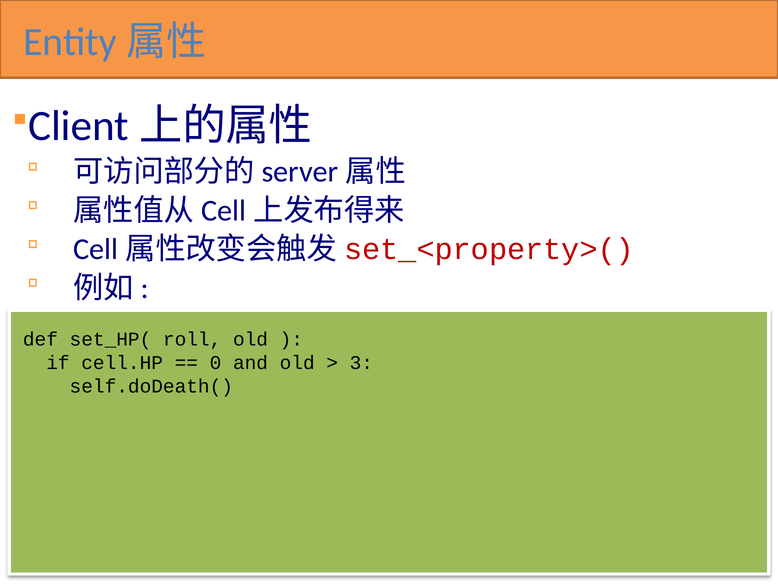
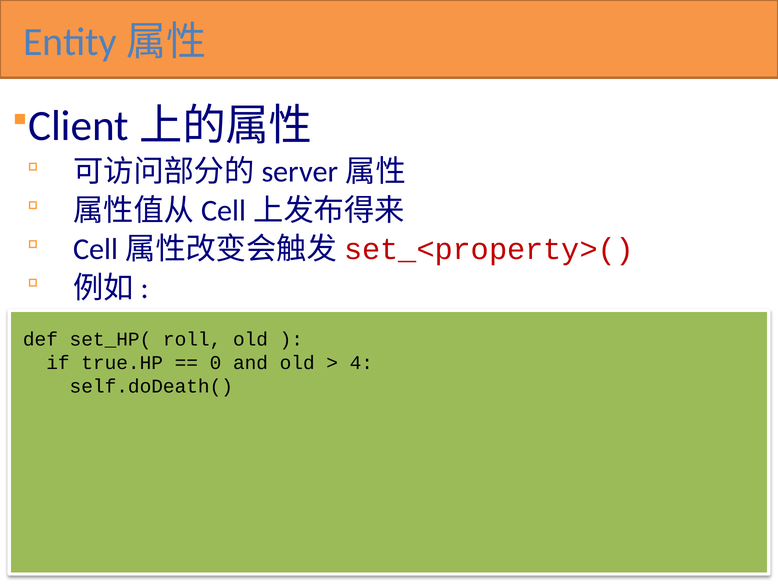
cell.HP: cell.HP -> true.HP
3: 3 -> 4
